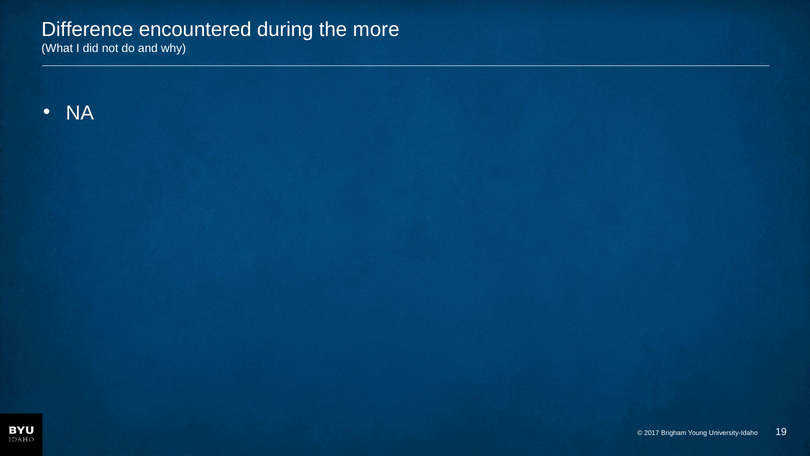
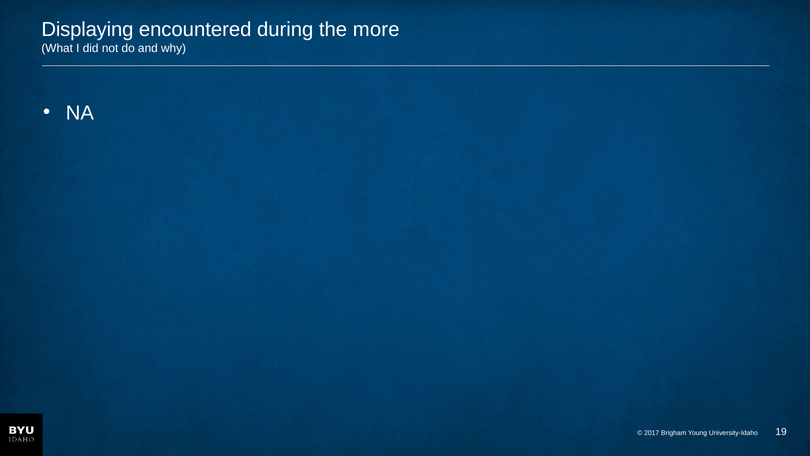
Difference: Difference -> Displaying
